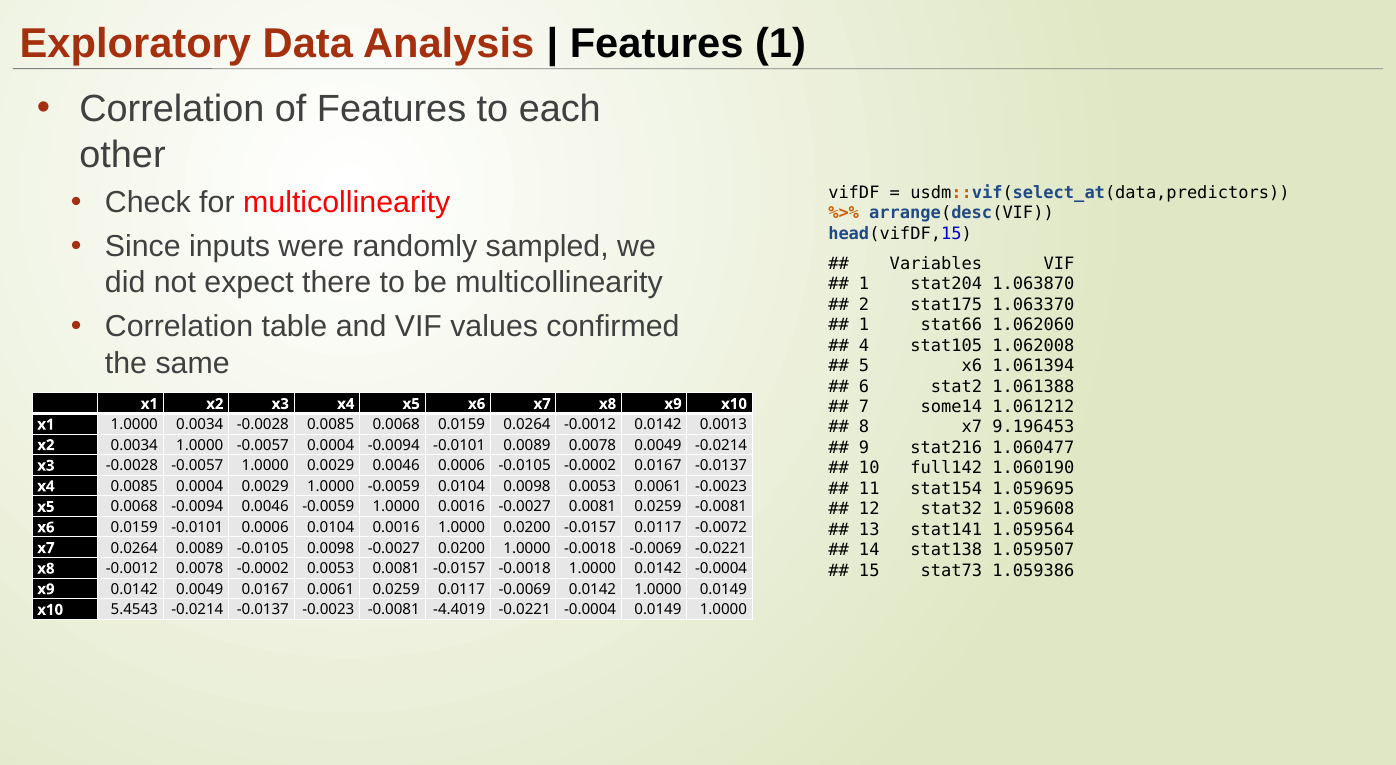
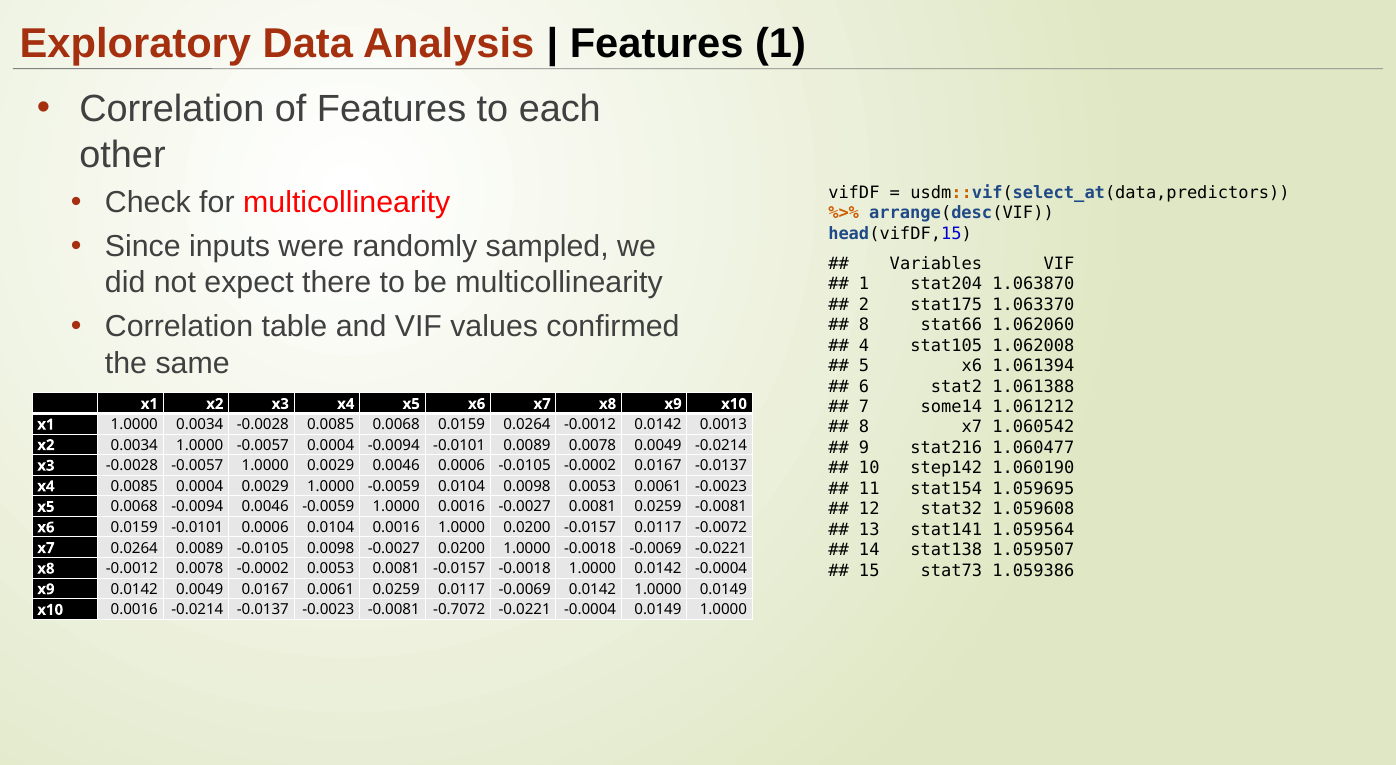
1 at (864, 325): 1 -> 8
9.196453: 9.196453 -> 1.060542
full142: full142 -> step142
x10 5.4543: 5.4543 -> 0.0016
-4.4019: -4.4019 -> -0.7072
